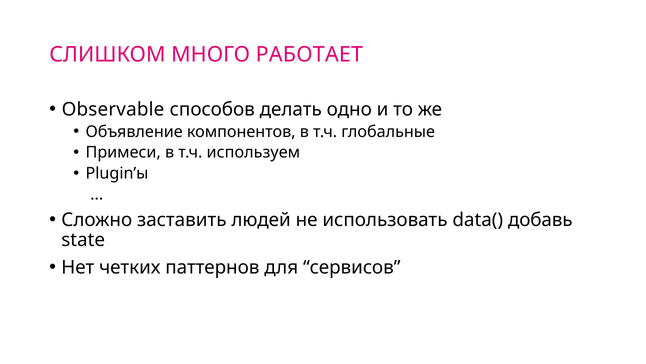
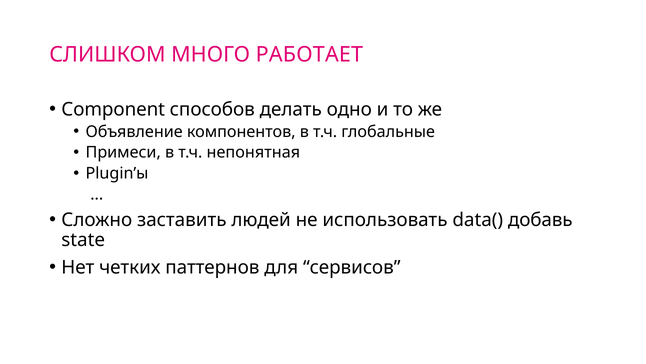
Observable: Observable -> Component
используем: используем -> непонятная
